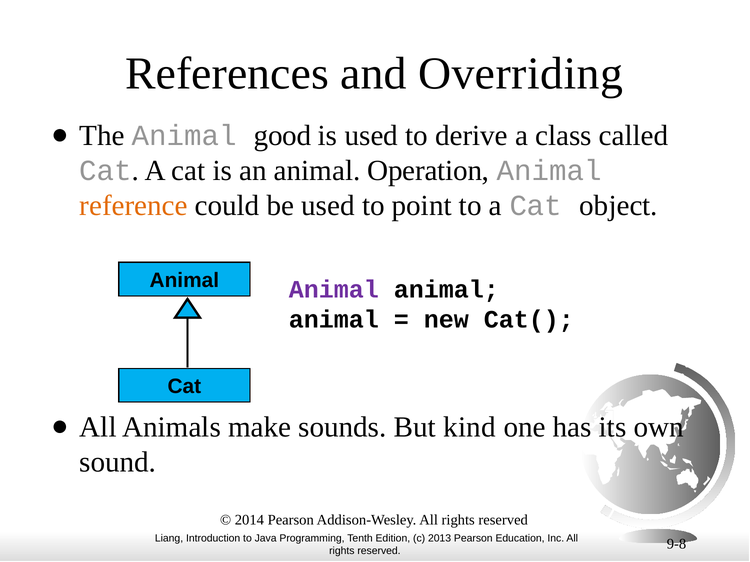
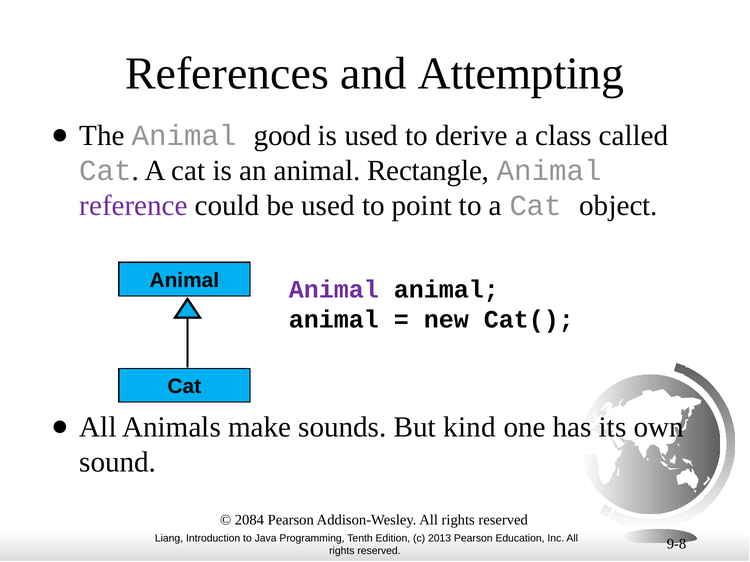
Overriding: Overriding -> Attempting
Operation: Operation -> Rectangle
reference colour: orange -> purple
2014: 2014 -> 2084
